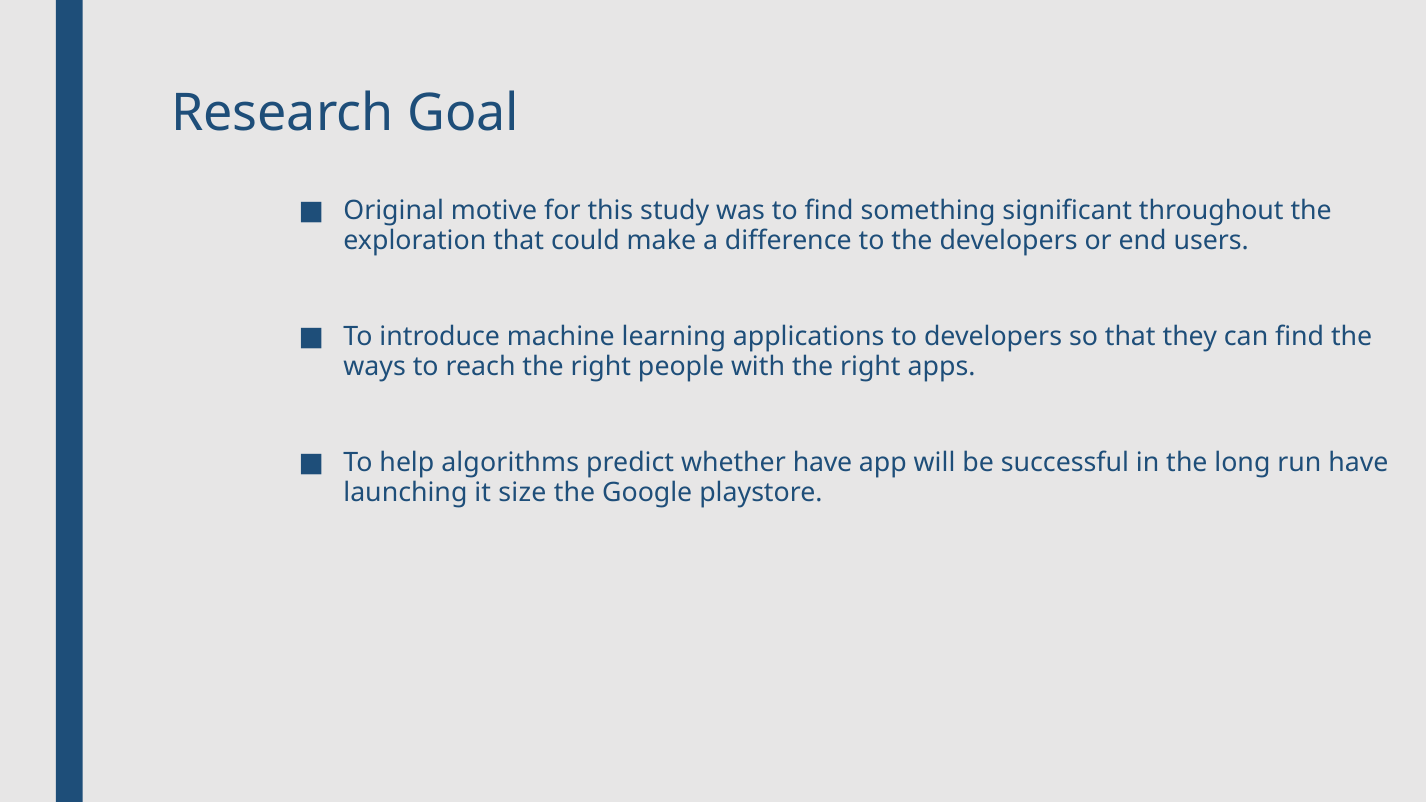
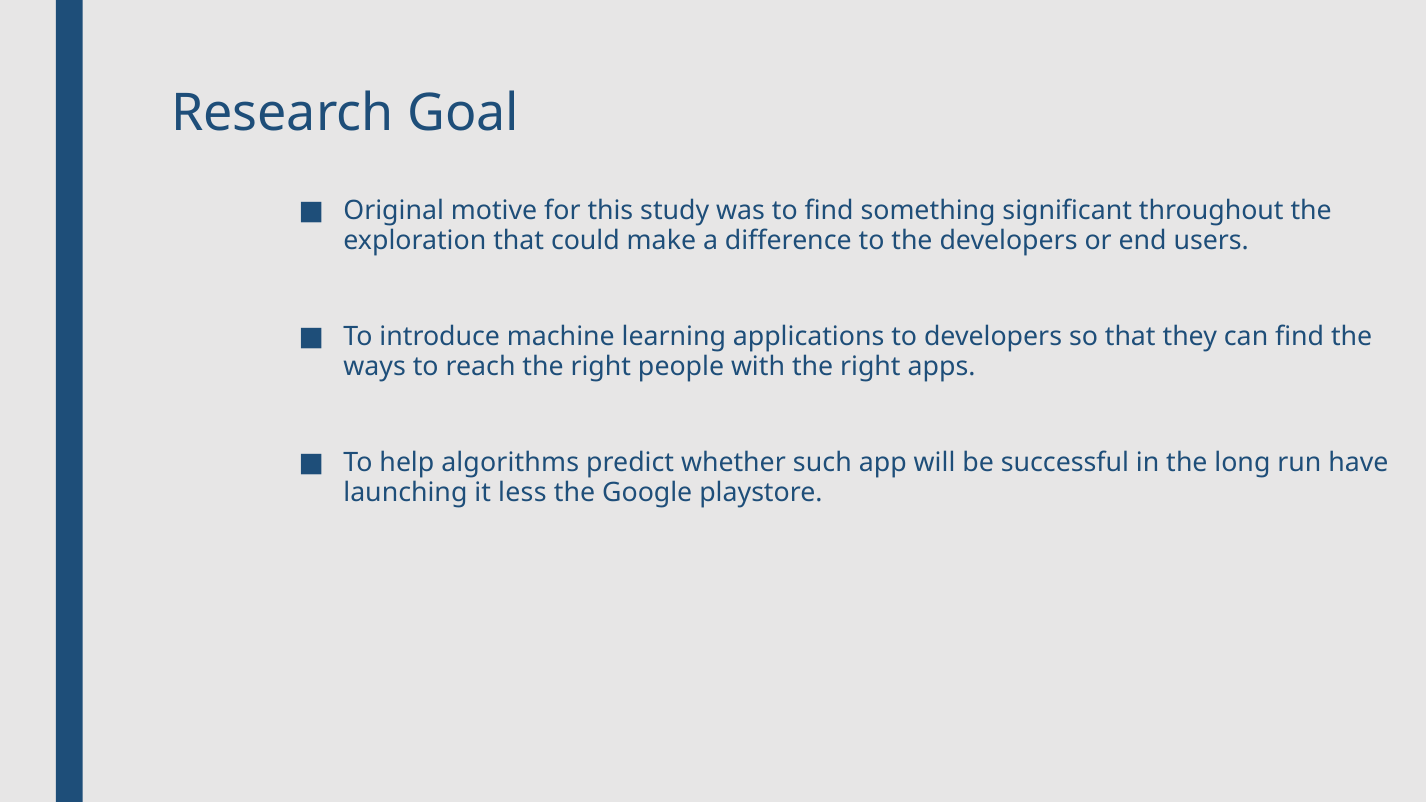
whether have: have -> such
size: size -> less
